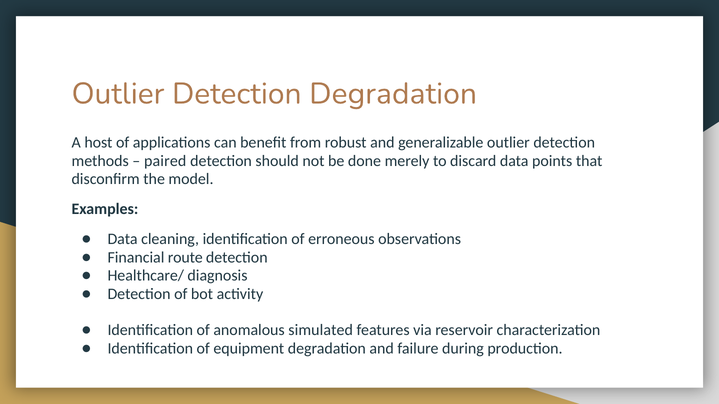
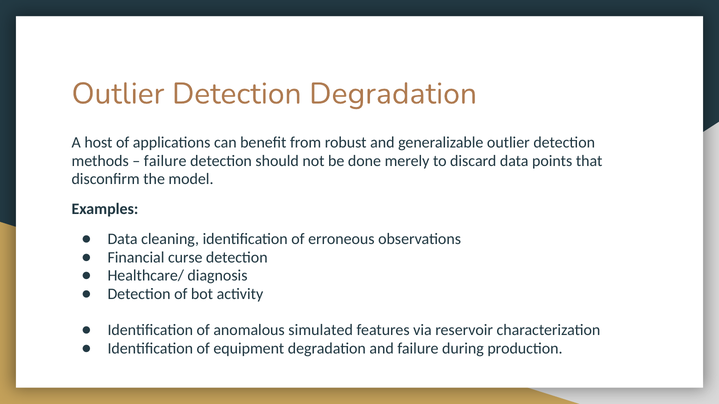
paired at (165, 161): paired -> failure
route: route -> curse
